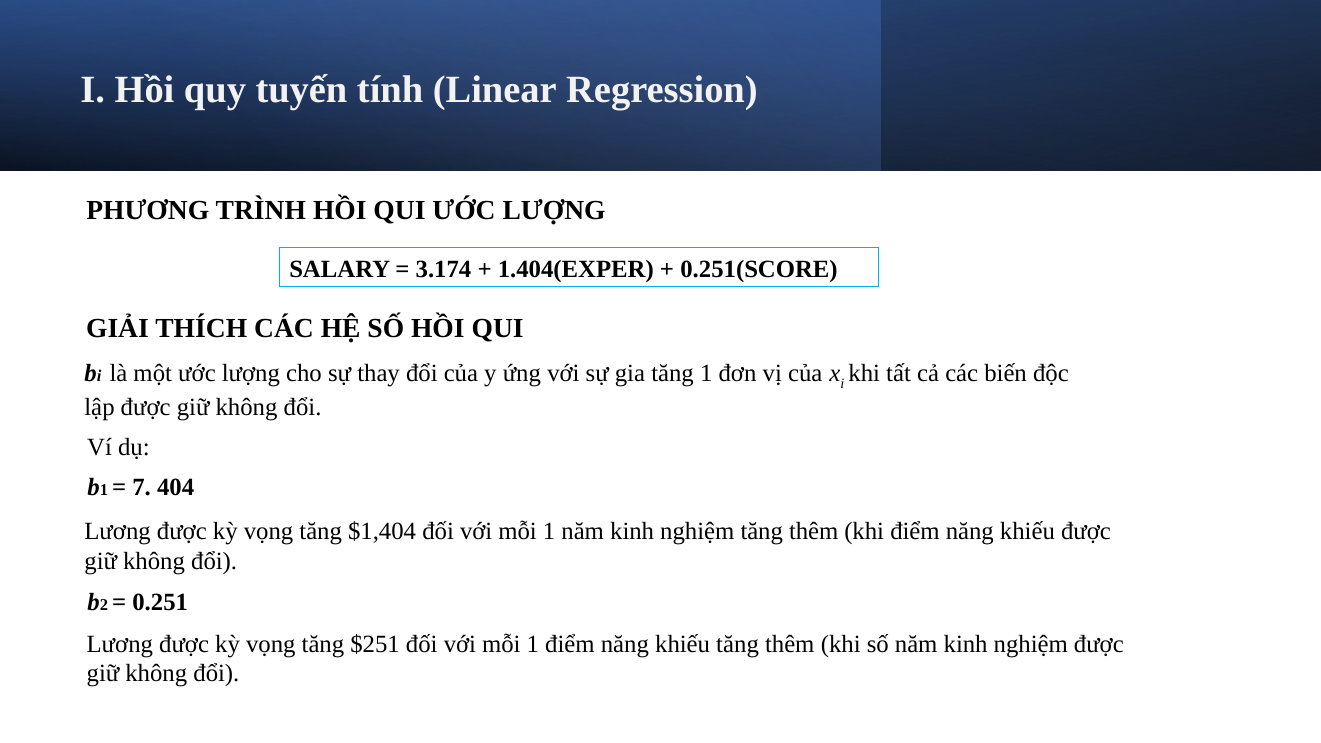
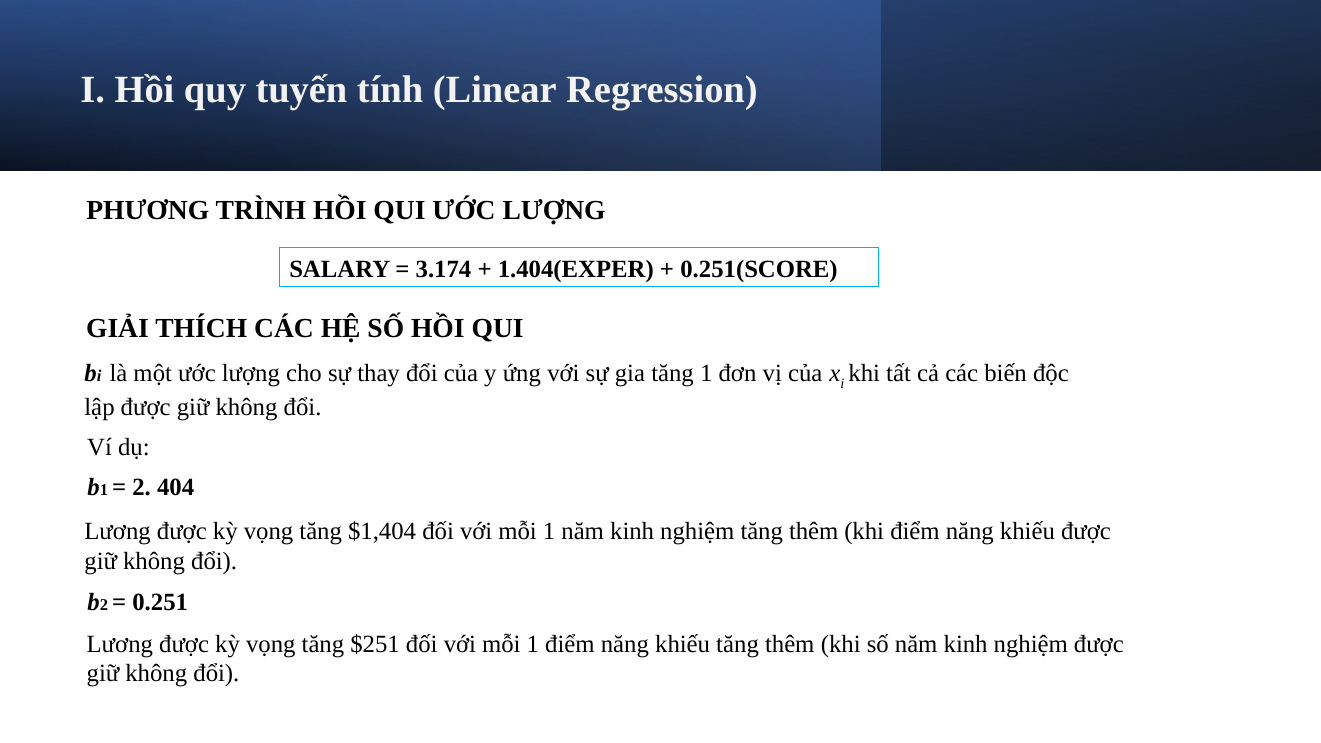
7 at (142, 488): 7 -> 2
